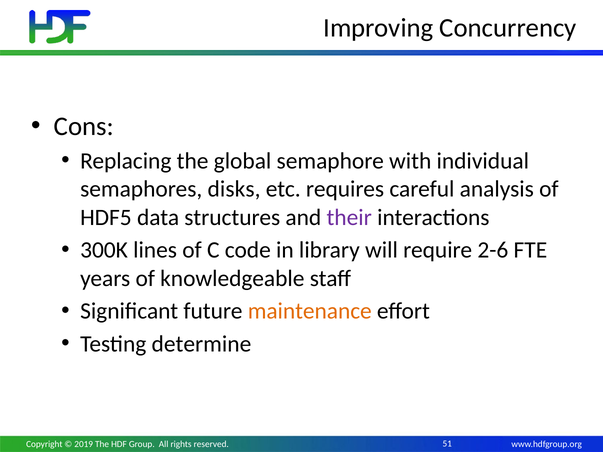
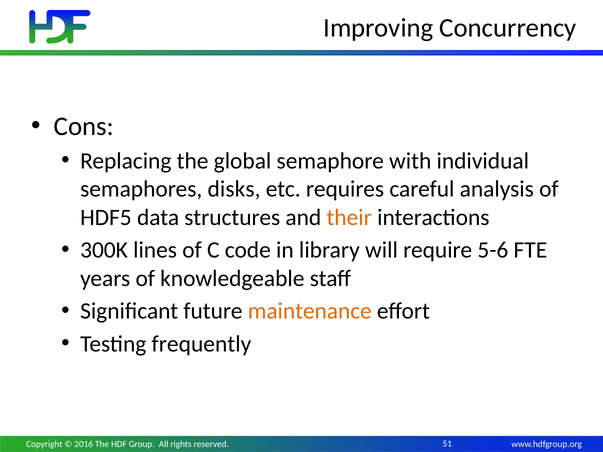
their colour: purple -> orange
2-6: 2-6 -> 5-6
determine: determine -> frequently
2019: 2019 -> 2016
